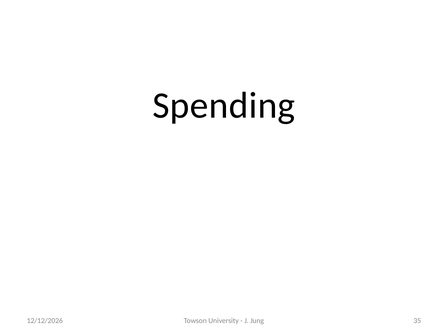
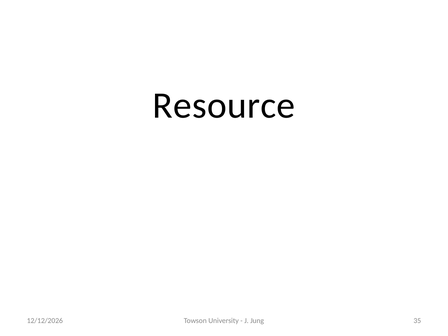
Spending: Spending -> Resource
